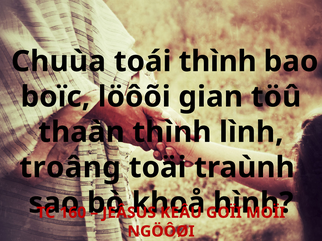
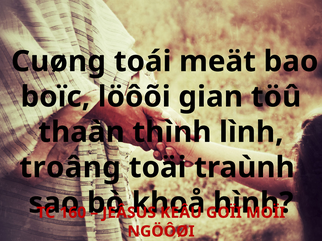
Chuùa: Chuùa -> Cuøng
toái thình: thình -> meät
